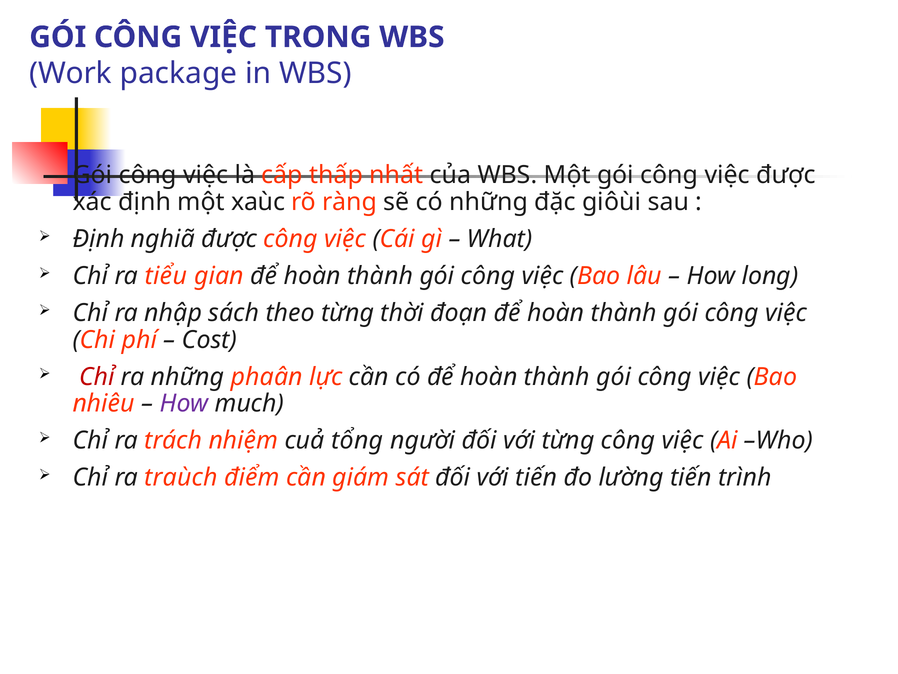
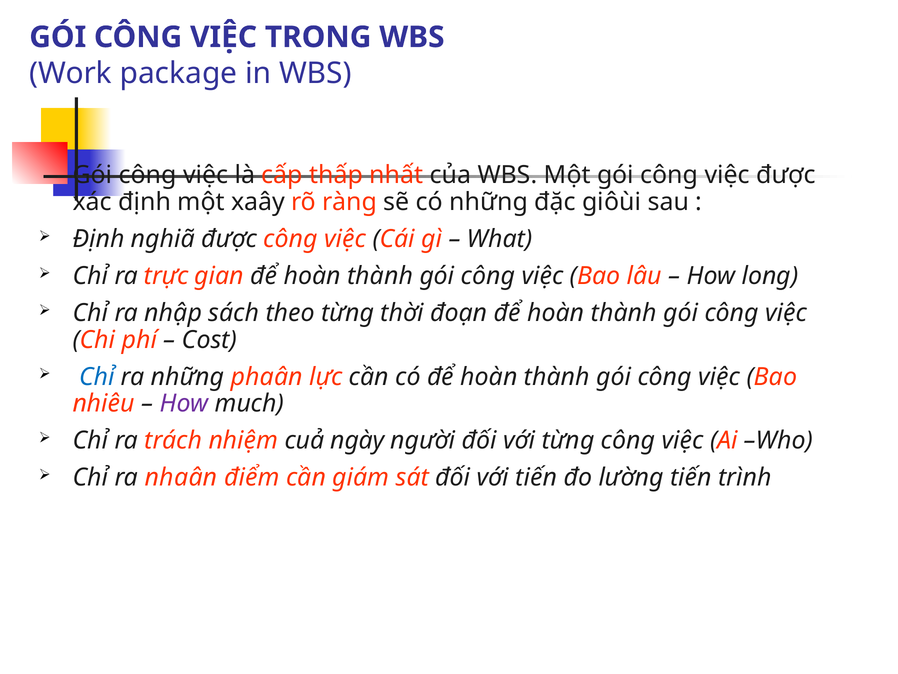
xaùc: xaùc -> xaây
tiểu: tiểu -> trực
Chỉ at (97, 376) colour: red -> blue
tổng: tổng -> ngày
traùch: traùch -> nhaân
